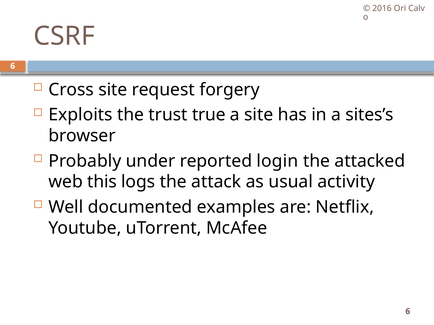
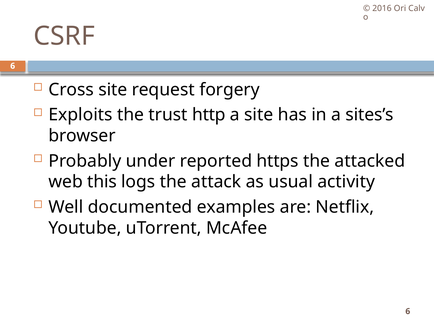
true: true -> http
login: login -> https
